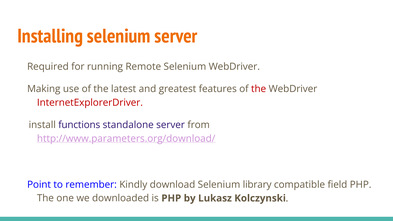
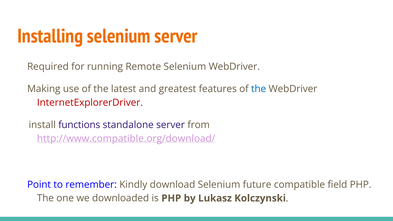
the at (259, 89) colour: red -> blue
http://www.parameters.org/download/: http://www.parameters.org/download/ -> http://www.compatible.org/download/
library: library -> future
